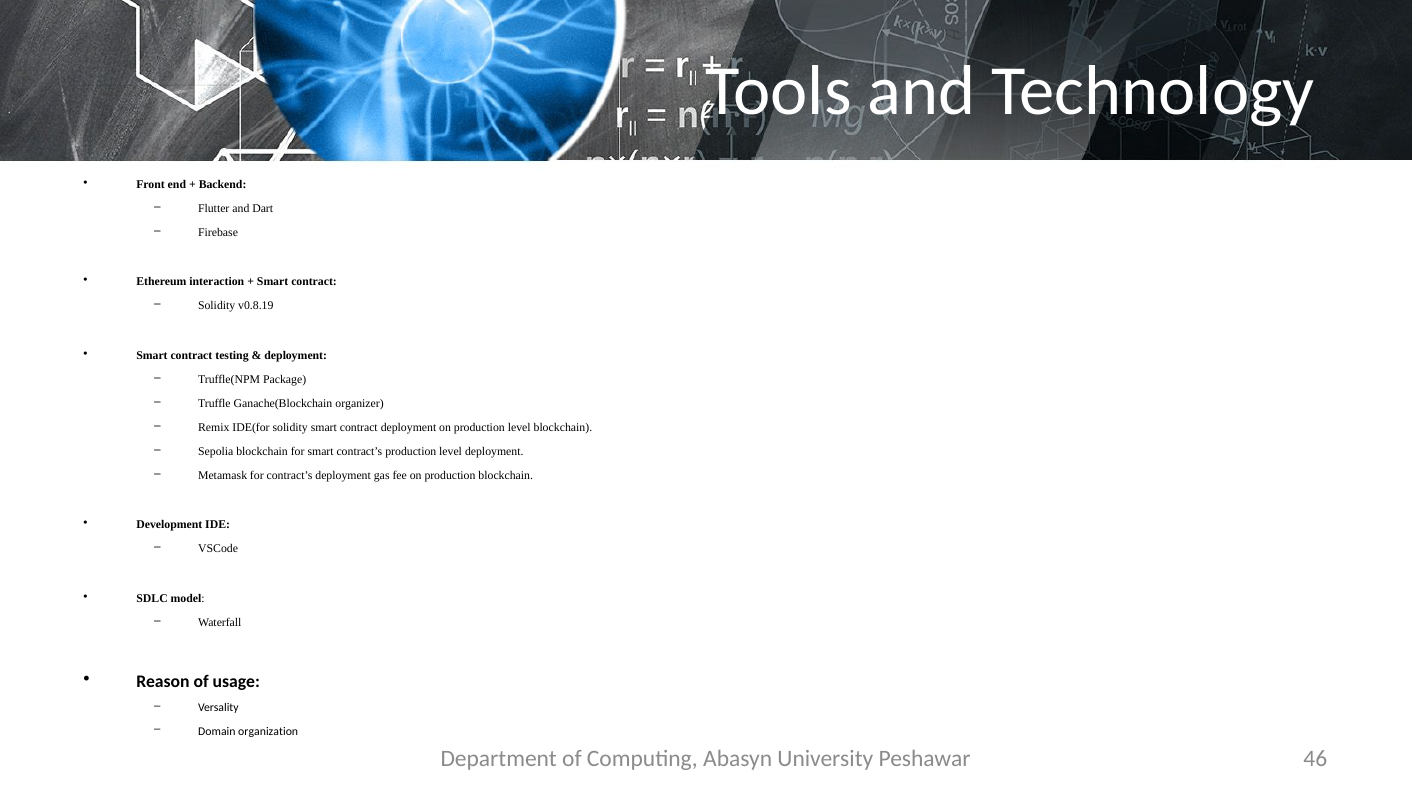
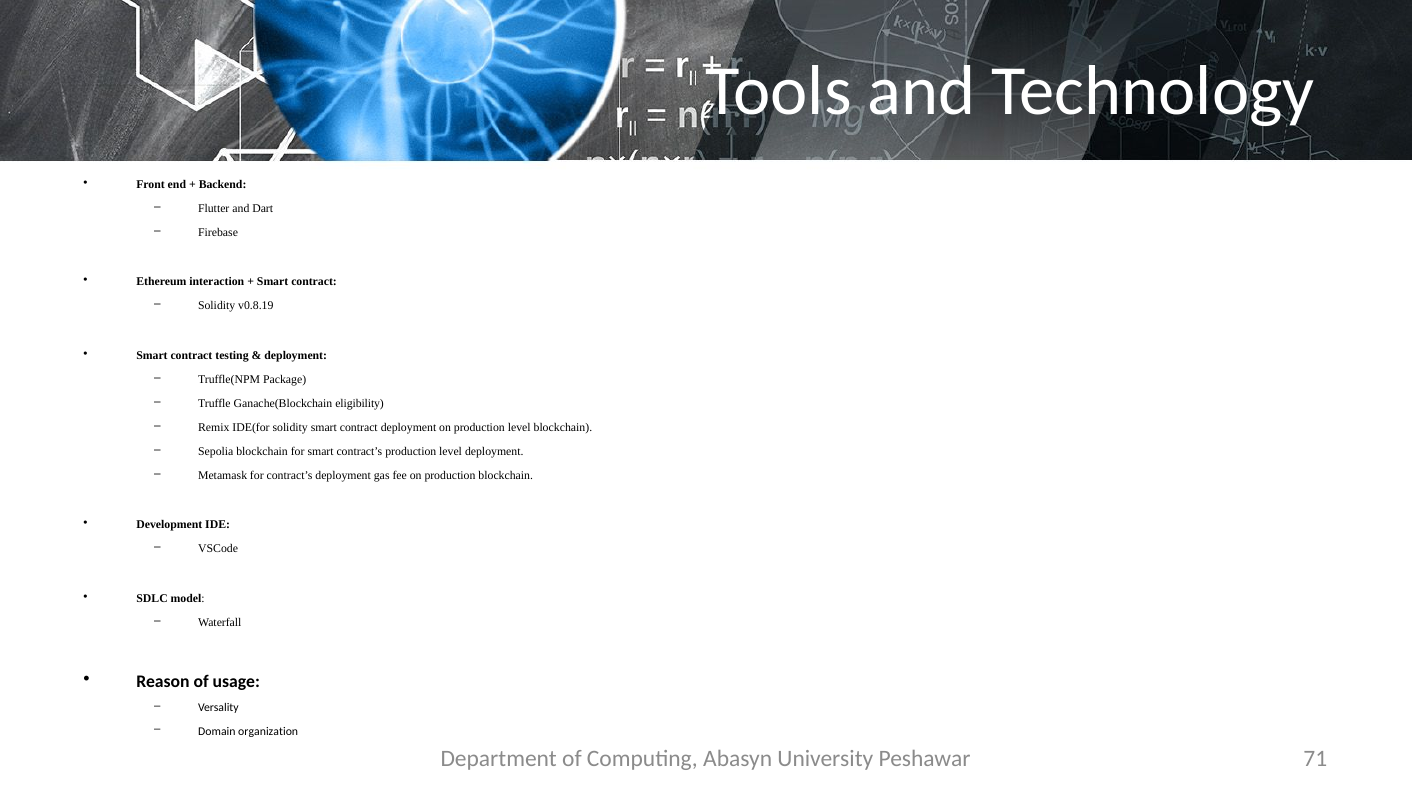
organizer: organizer -> eligibility
46: 46 -> 71
